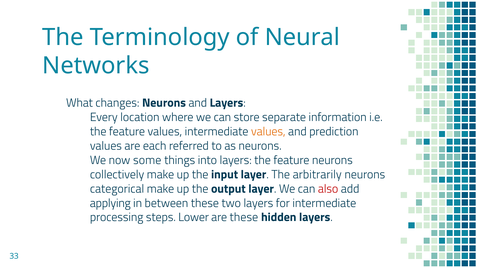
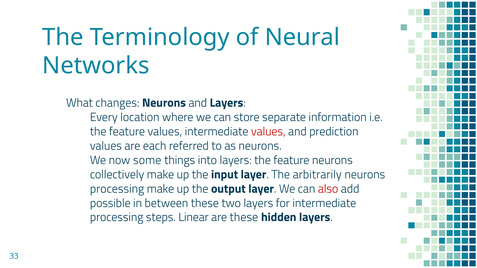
values at (268, 132) colour: orange -> red
categorical at (117, 189): categorical -> processing
applying: applying -> possible
Lower: Lower -> Linear
